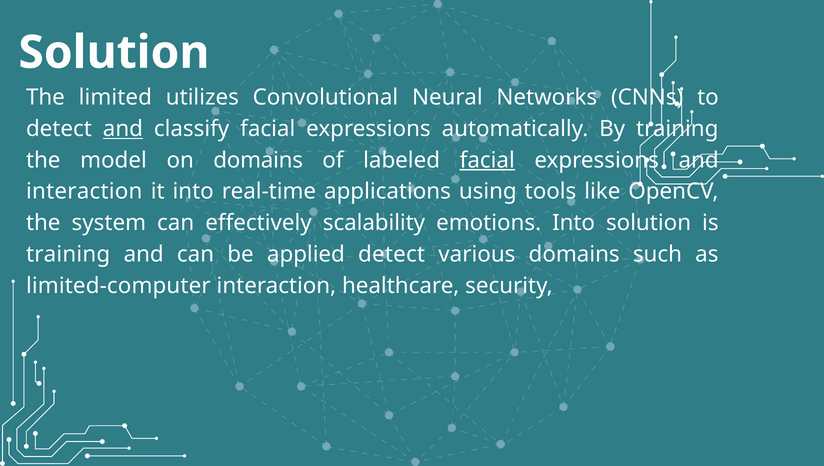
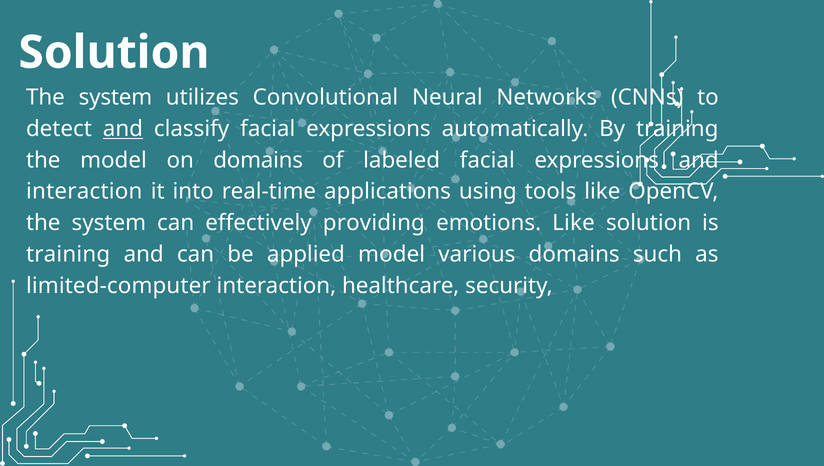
limited at (115, 97): limited -> system
facial at (487, 160) underline: present -> none
scalability: scalability -> providing
emotions Into: Into -> Like
applied detect: detect -> model
